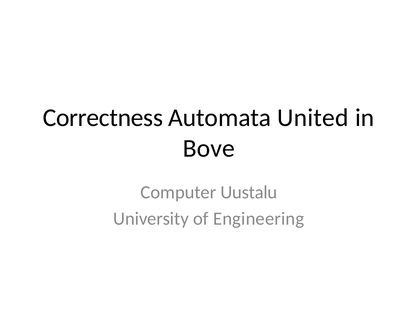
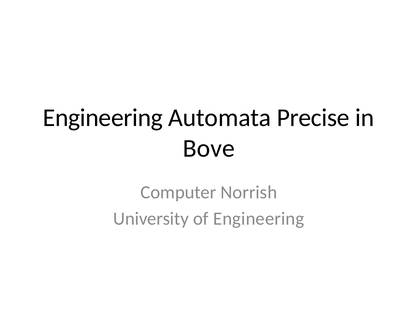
Correctness at (103, 117): Correctness -> Engineering
United: United -> Precise
Uustalu: Uustalu -> Norrish
